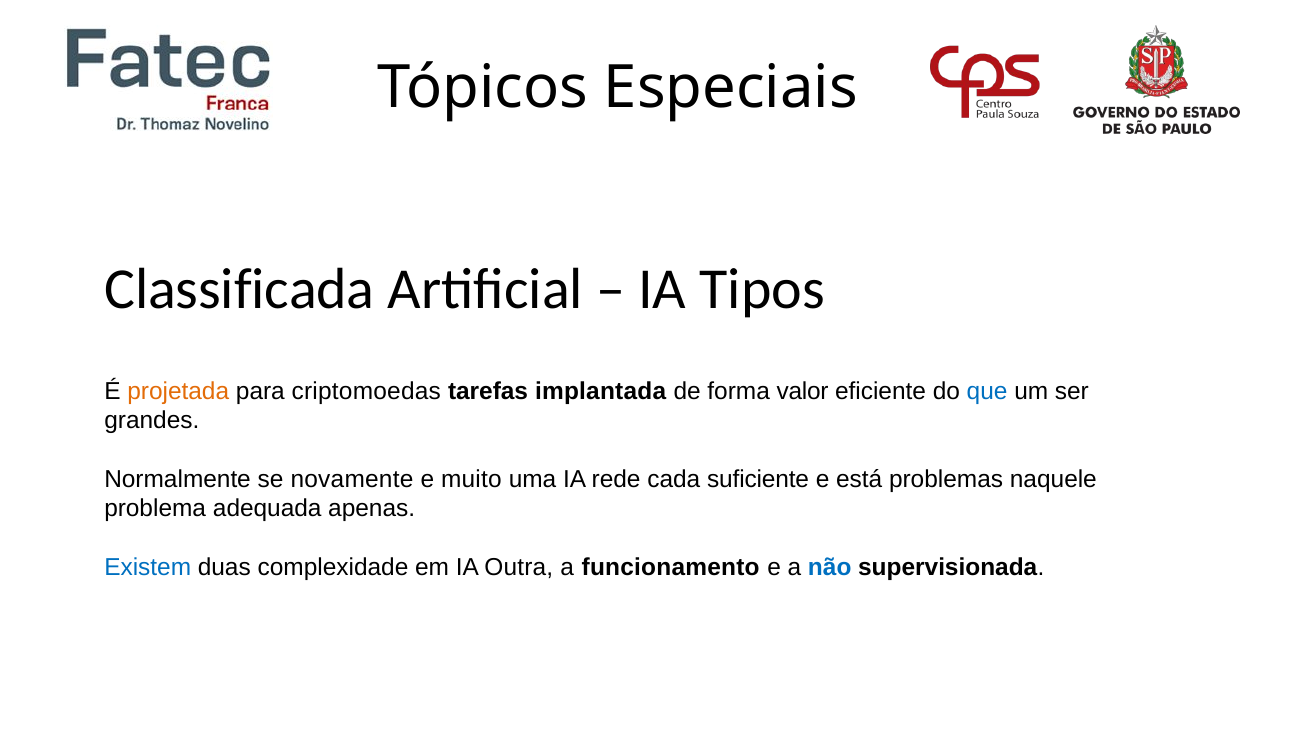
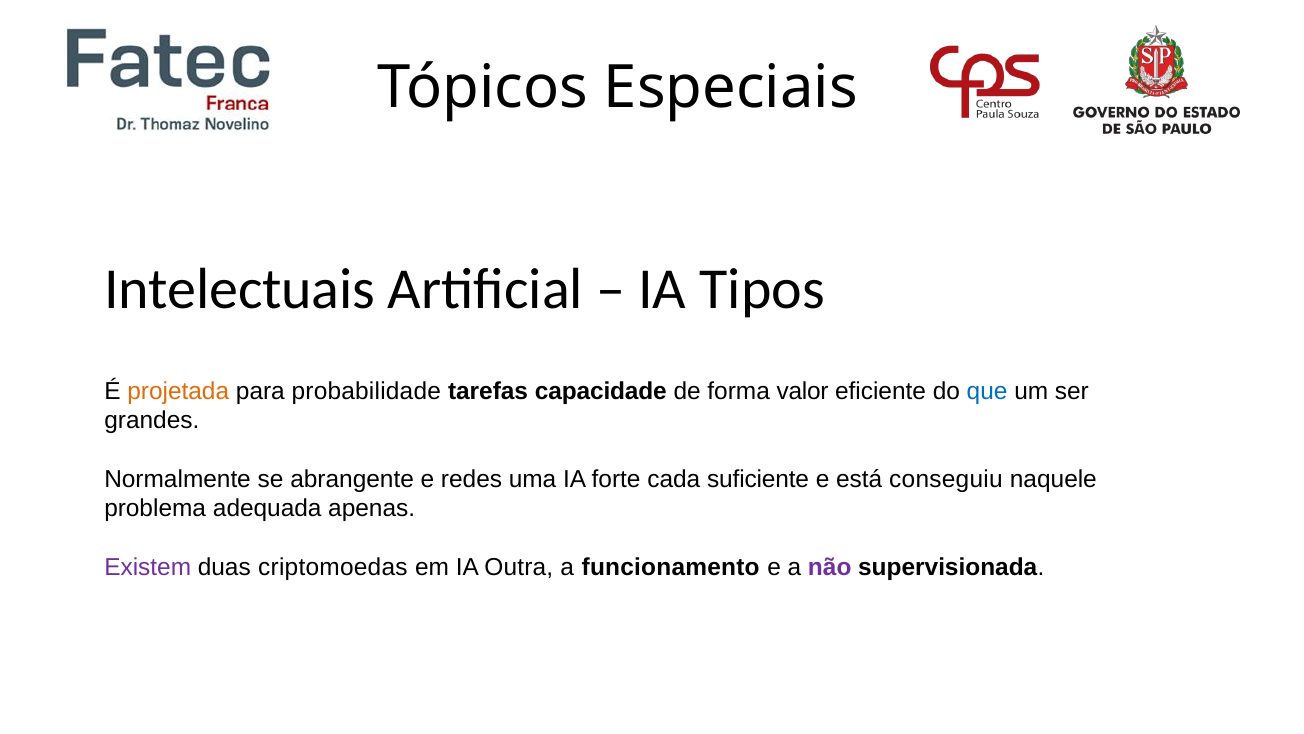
Classificada: Classificada -> Intelectuais
criptomoedas: criptomoedas -> probabilidade
implantada: implantada -> capacidade
novamente: novamente -> abrangente
muito: muito -> redes
rede: rede -> forte
problemas: problemas -> conseguiu
Existem colour: blue -> purple
complexidade: complexidade -> criptomoedas
não colour: blue -> purple
